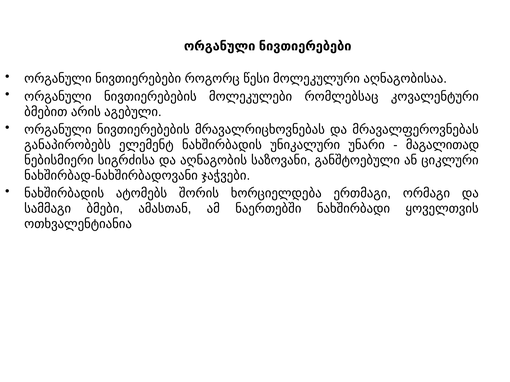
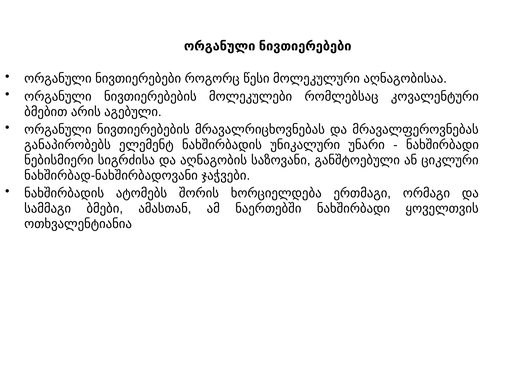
უნარი მაგალითად: მაგალითად -> ნახშირბადი
